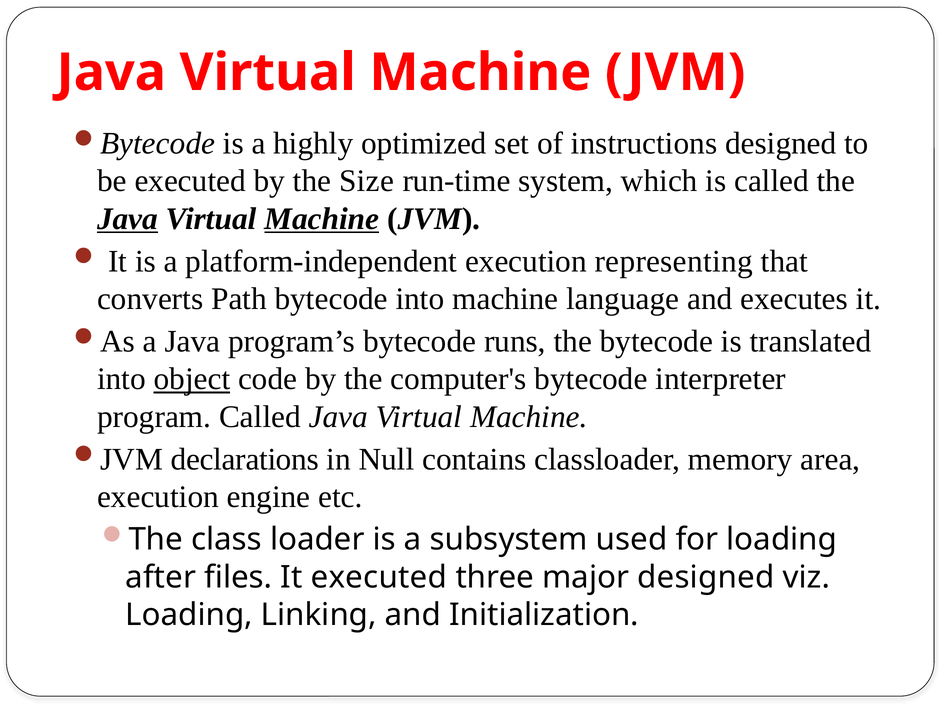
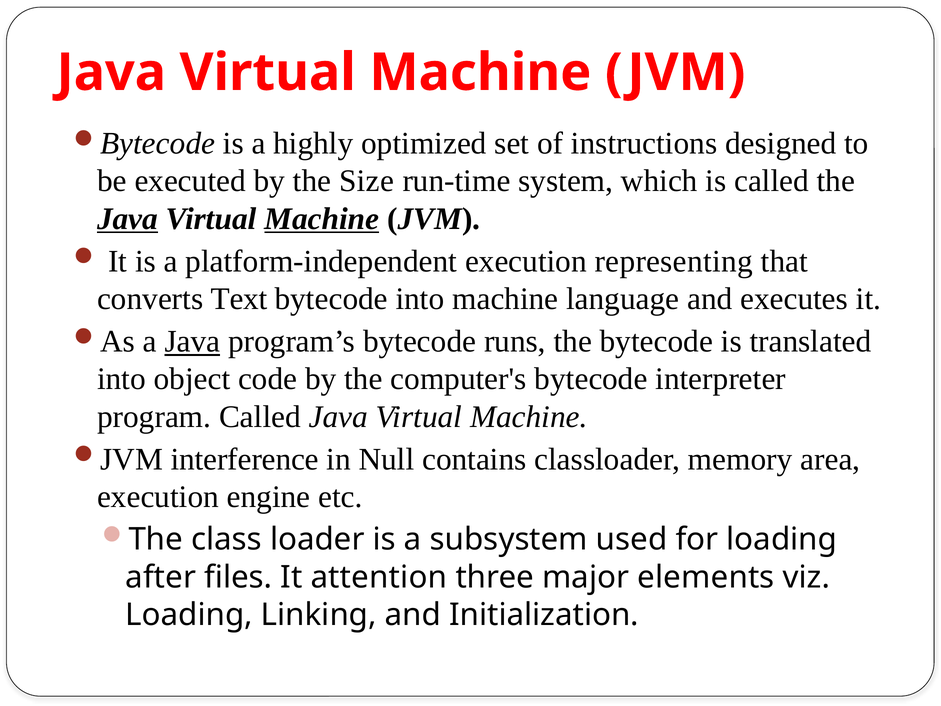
Path: Path -> Text
Java at (192, 341) underline: none -> present
object underline: present -> none
declarations: declarations -> interference
It executed: executed -> attention
major designed: designed -> elements
